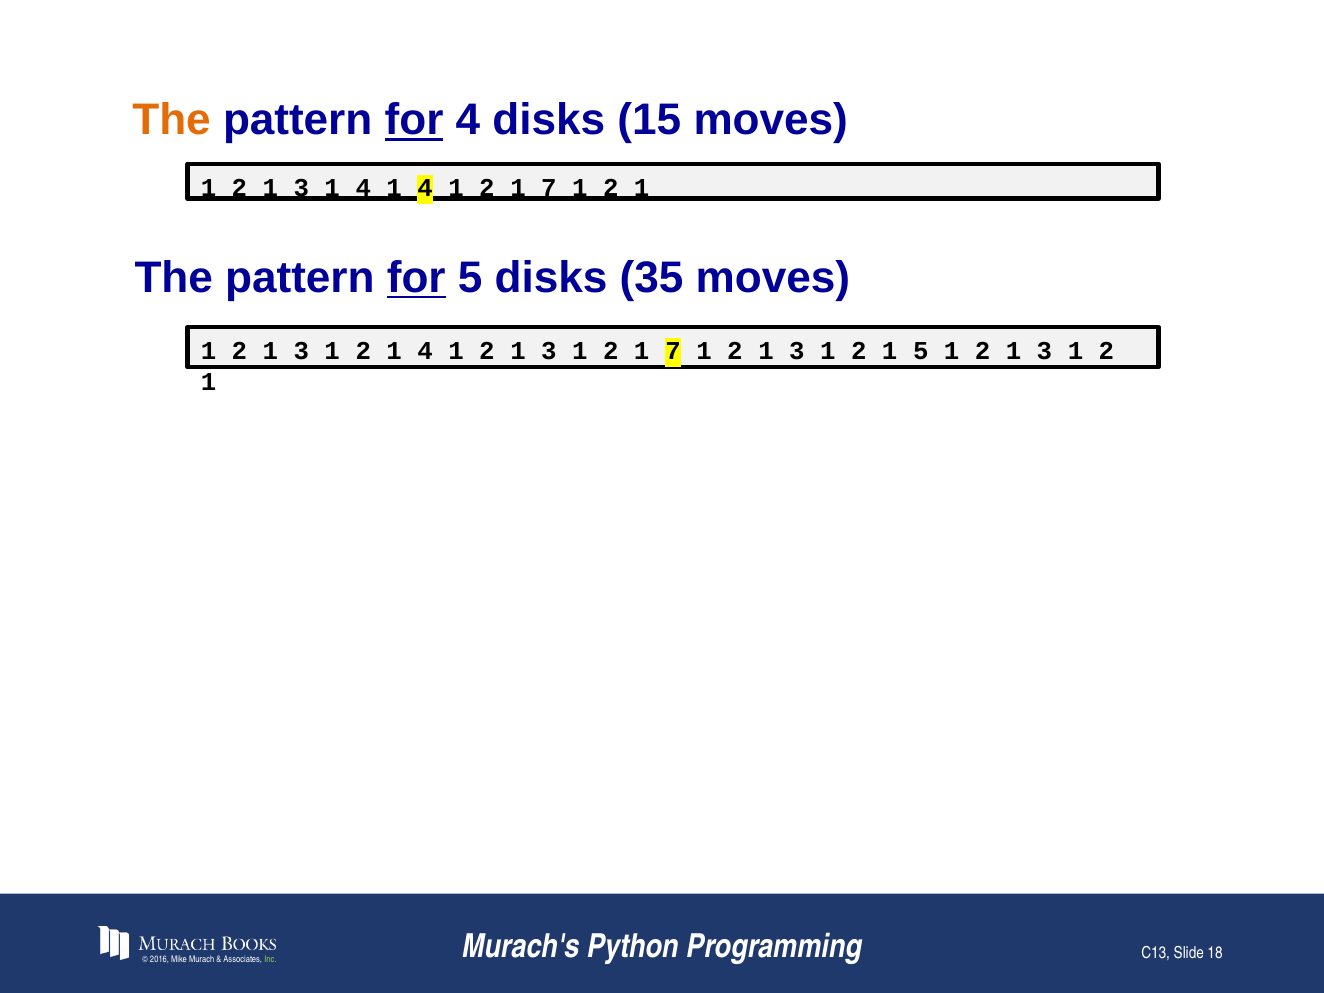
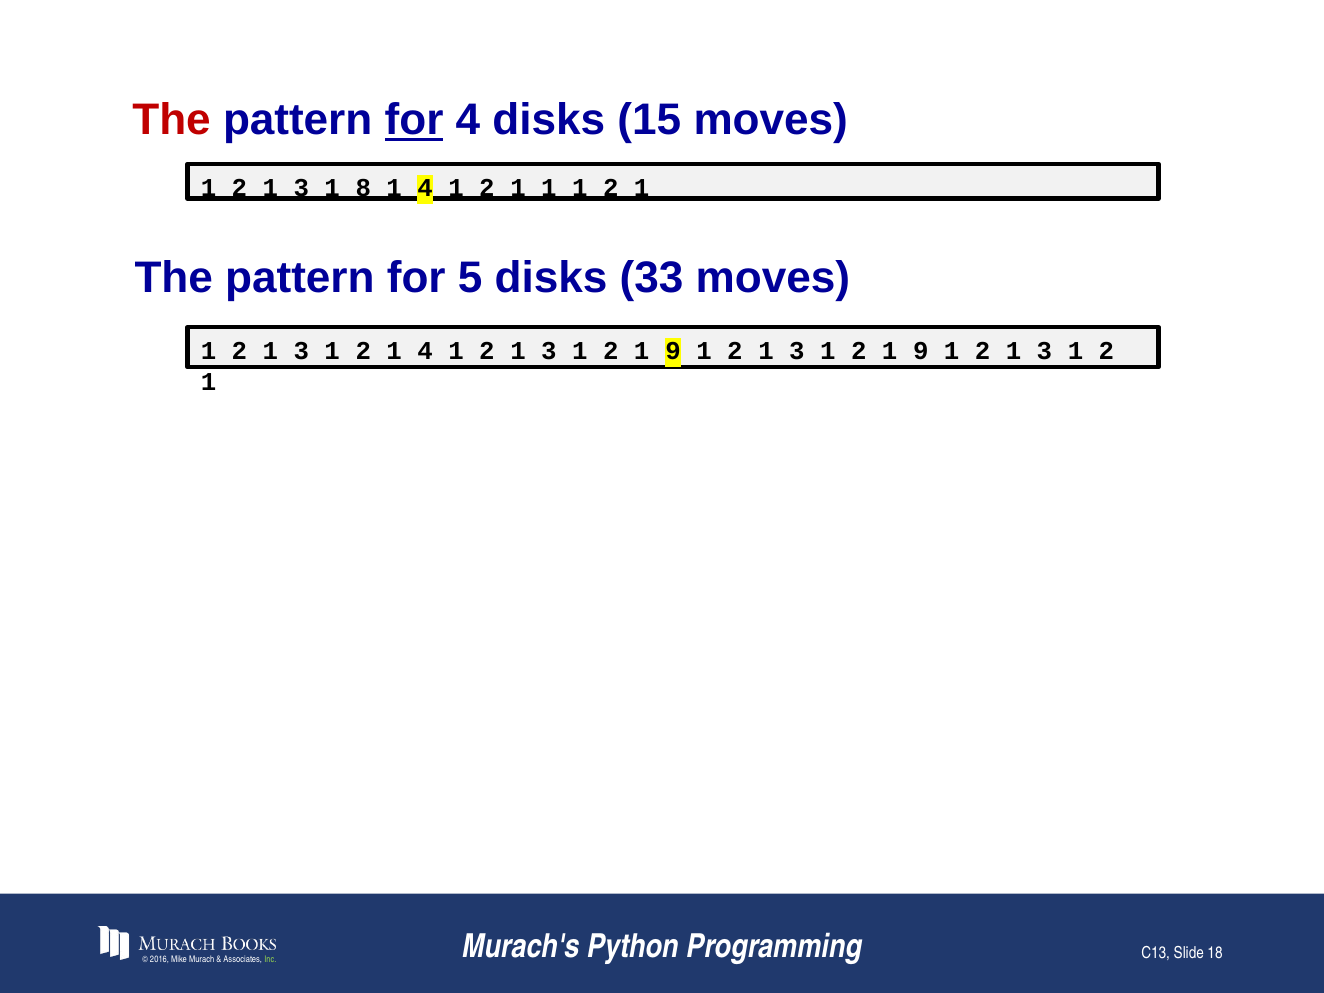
The at (172, 120) colour: orange -> red
3 1 4: 4 -> 8
7 at (549, 188): 7 -> 1
for at (416, 278) underline: present -> none
35: 35 -> 33
7 at (673, 351): 7 -> 9
5 at (921, 351): 5 -> 9
